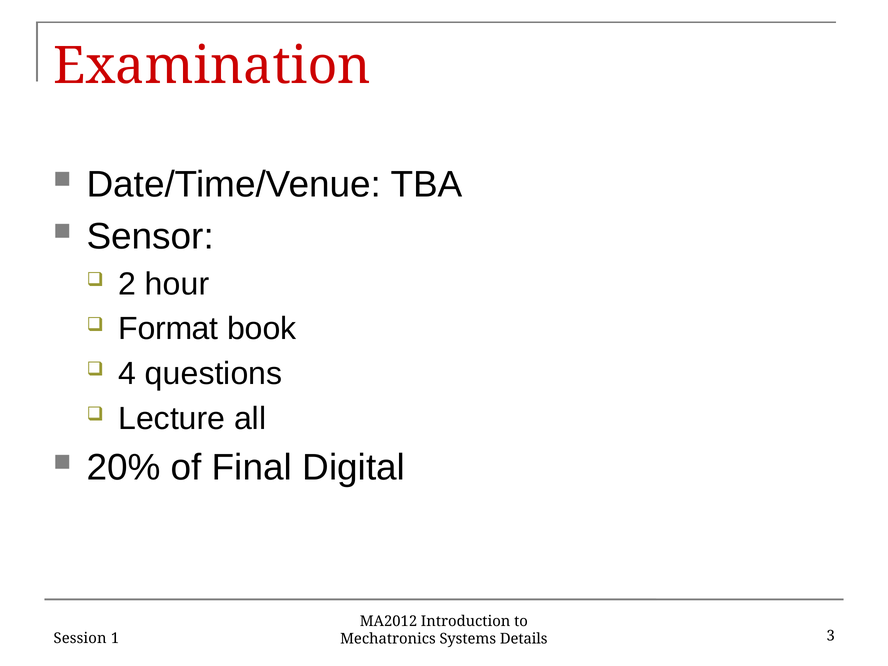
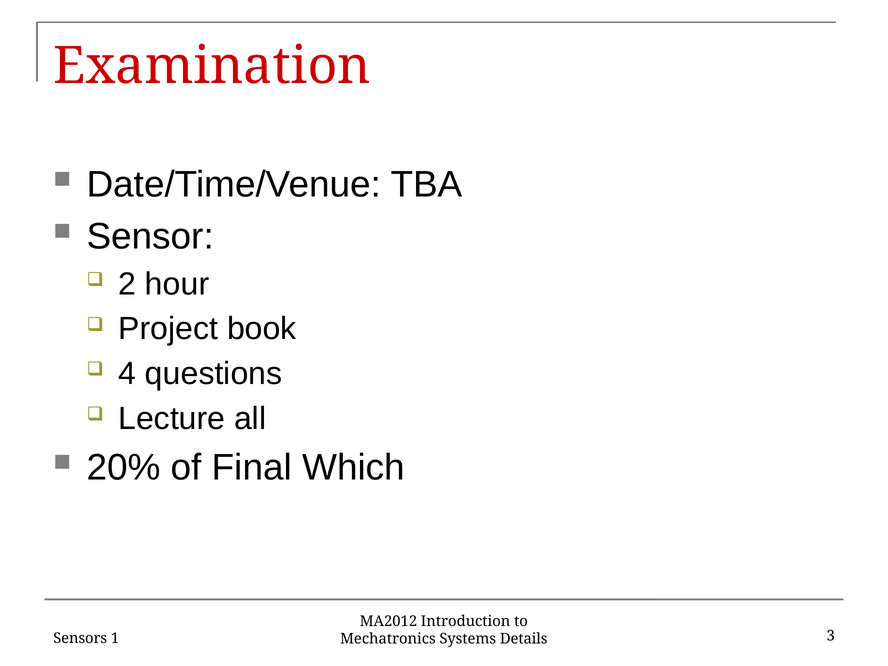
Format: Format -> Project
Digital: Digital -> Which
Session: Session -> Sensors
